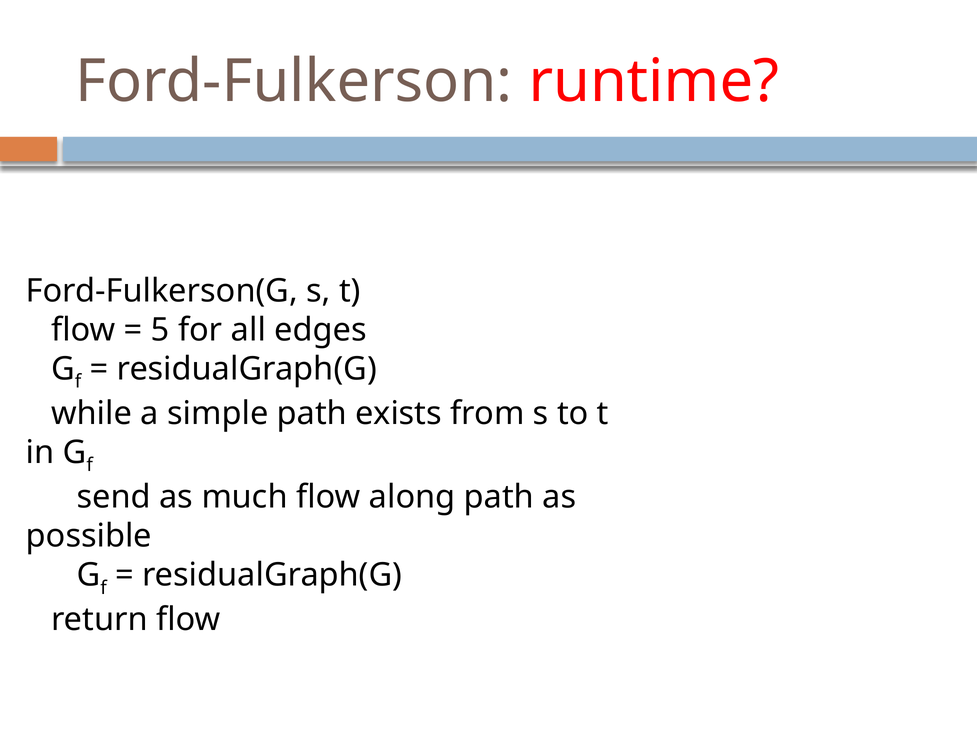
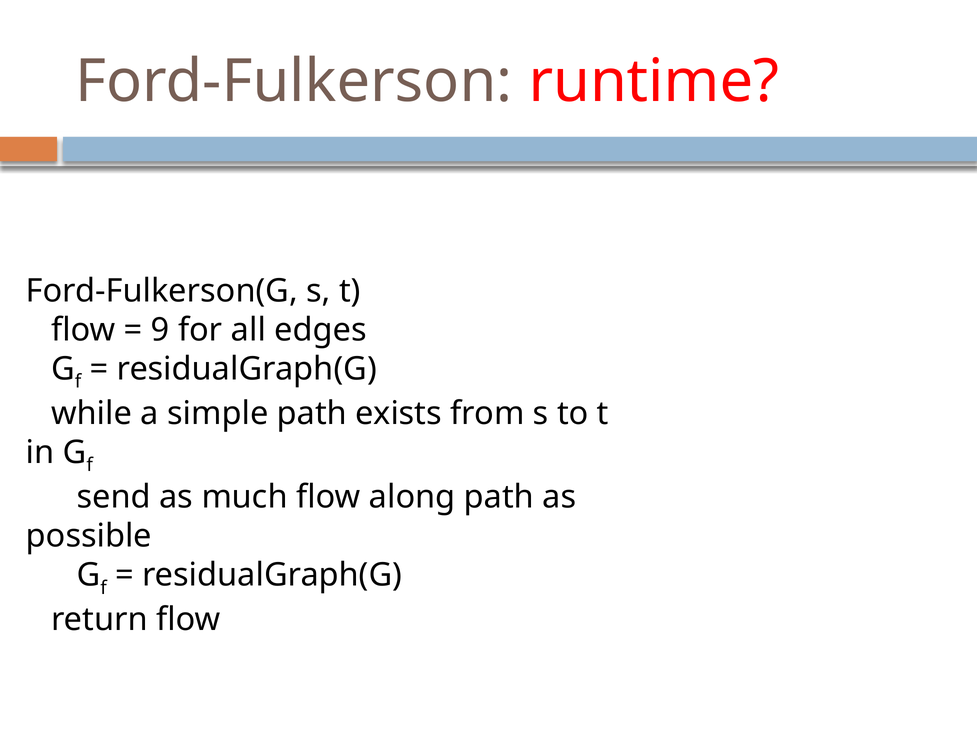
5: 5 -> 9
